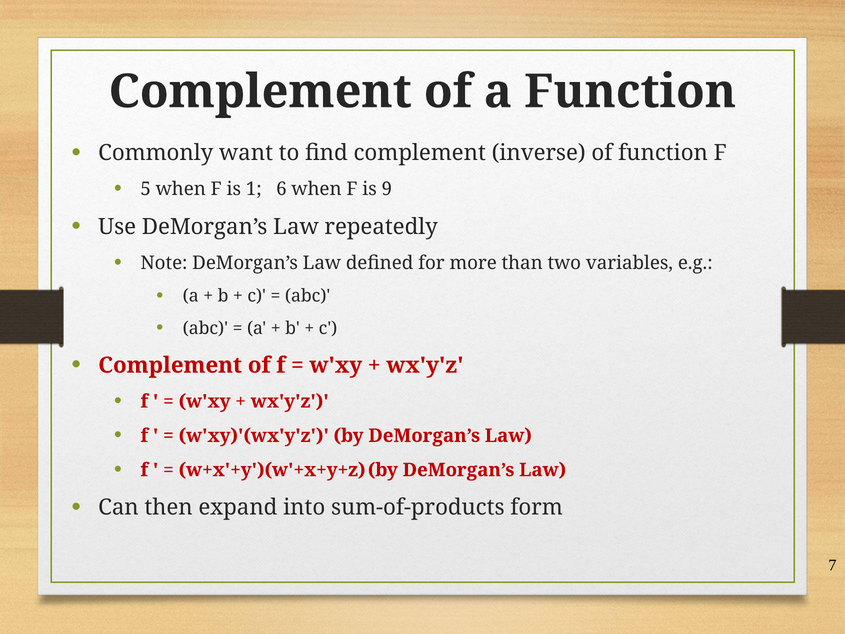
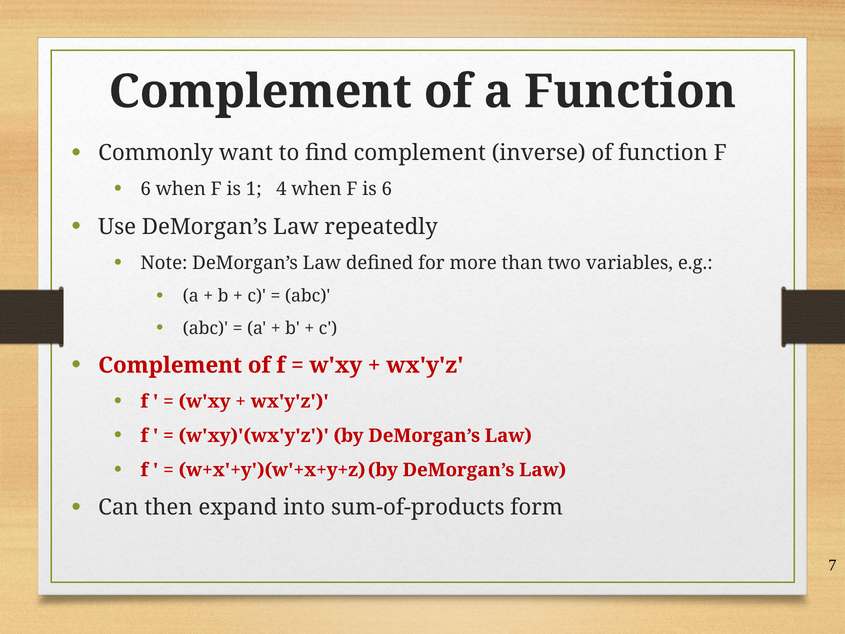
5 at (146, 189): 5 -> 6
6: 6 -> 4
is 9: 9 -> 6
